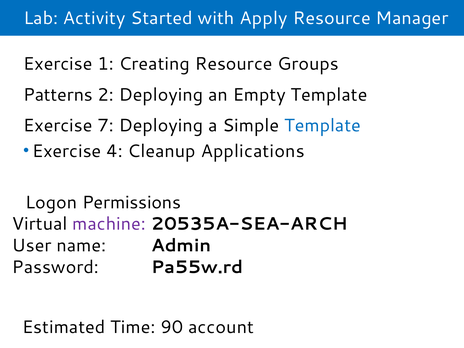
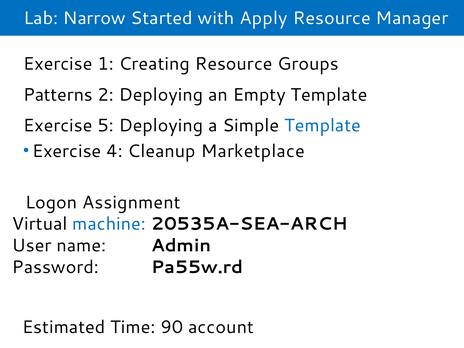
Activity: Activity -> Narrow
7: 7 -> 5
Applications: Applications -> Marketplace
Permissions: Permissions -> Assignment
machine colour: purple -> blue
